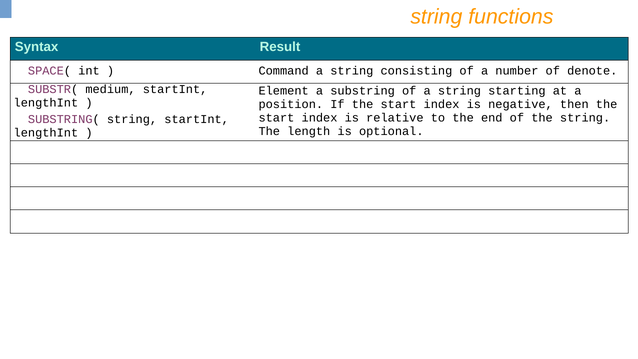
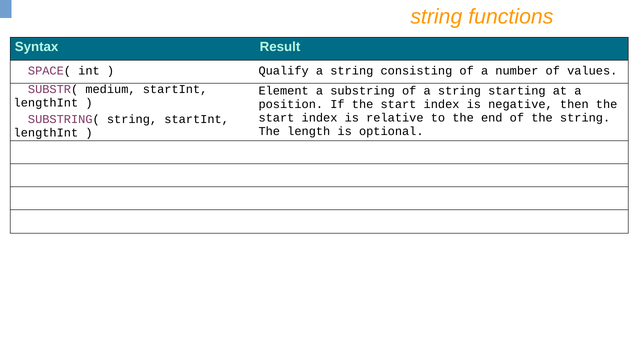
Command: Command -> Qualify
denote: denote -> values
